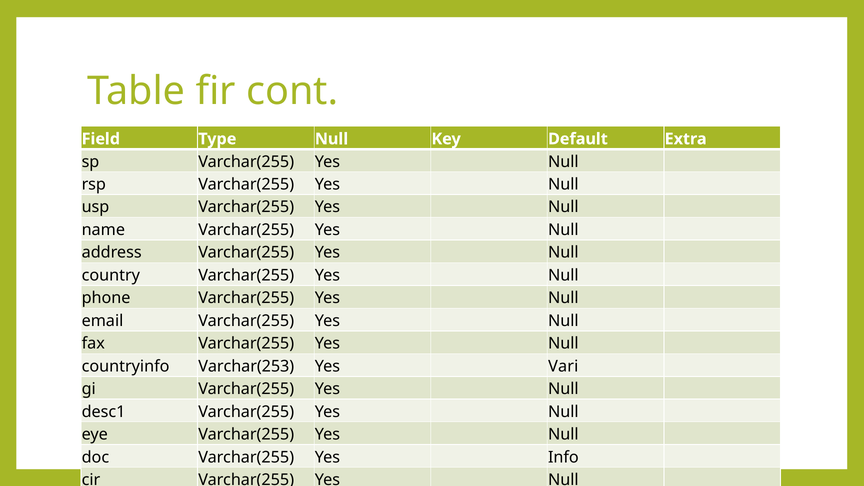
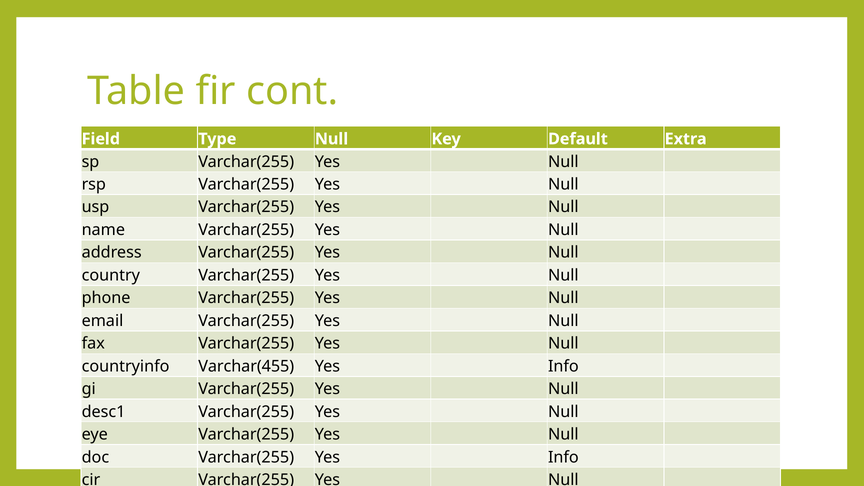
Varchar(253: Varchar(253 -> Varchar(455
Vari at (563, 366): Vari -> Info
